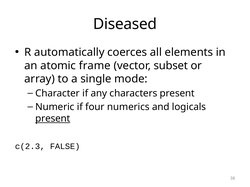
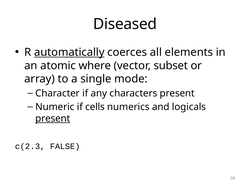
automatically underline: none -> present
frame: frame -> where
four: four -> cells
